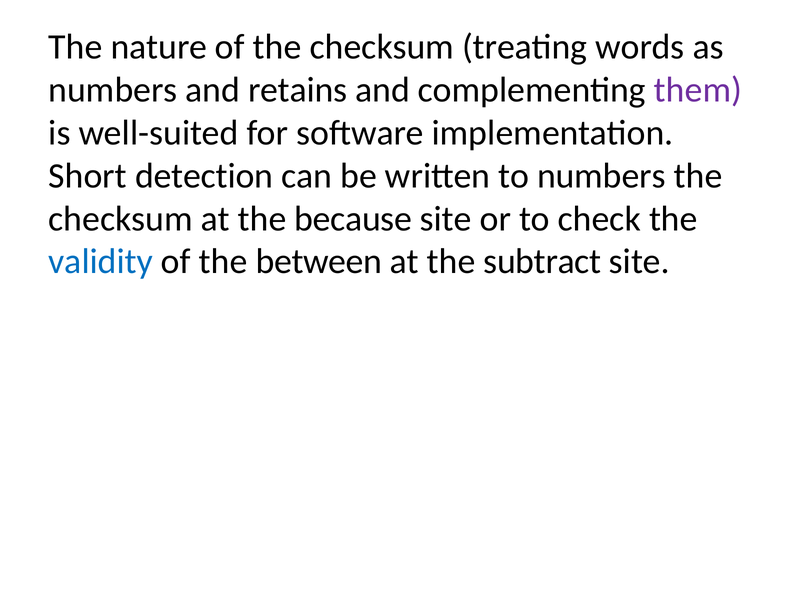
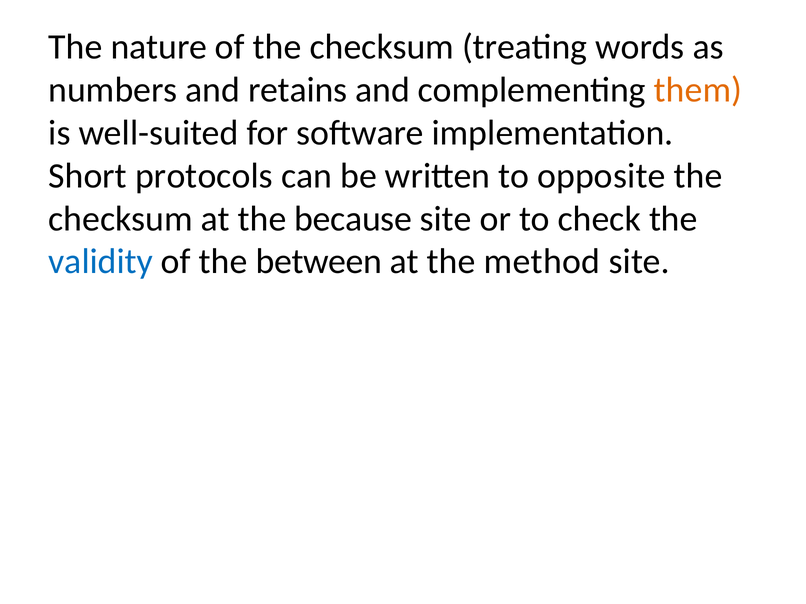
them colour: purple -> orange
detection: detection -> protocols
to numbers: numbers -> opposite
subtract: subtract -> method
